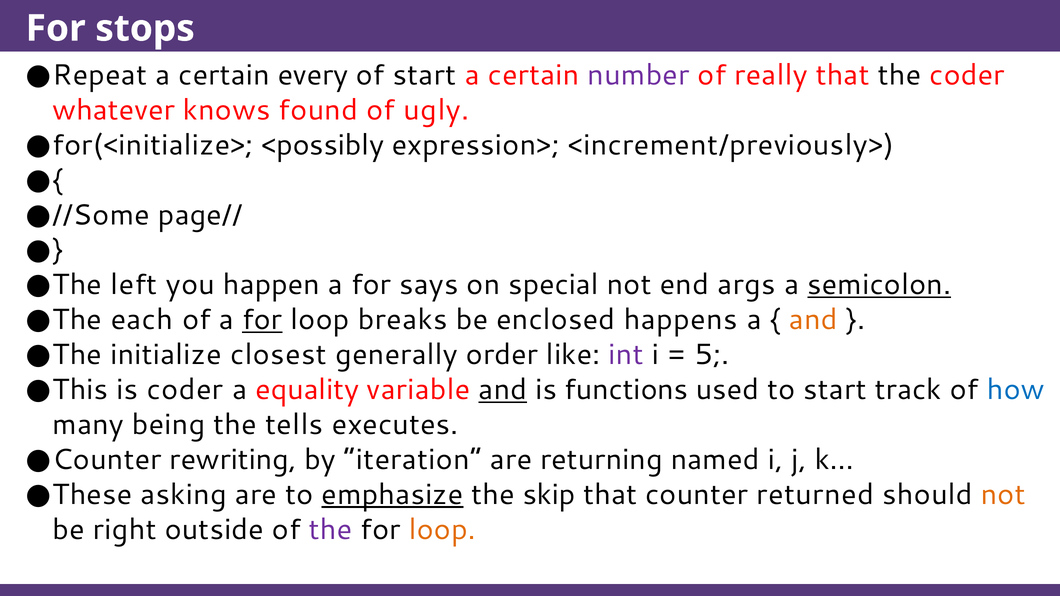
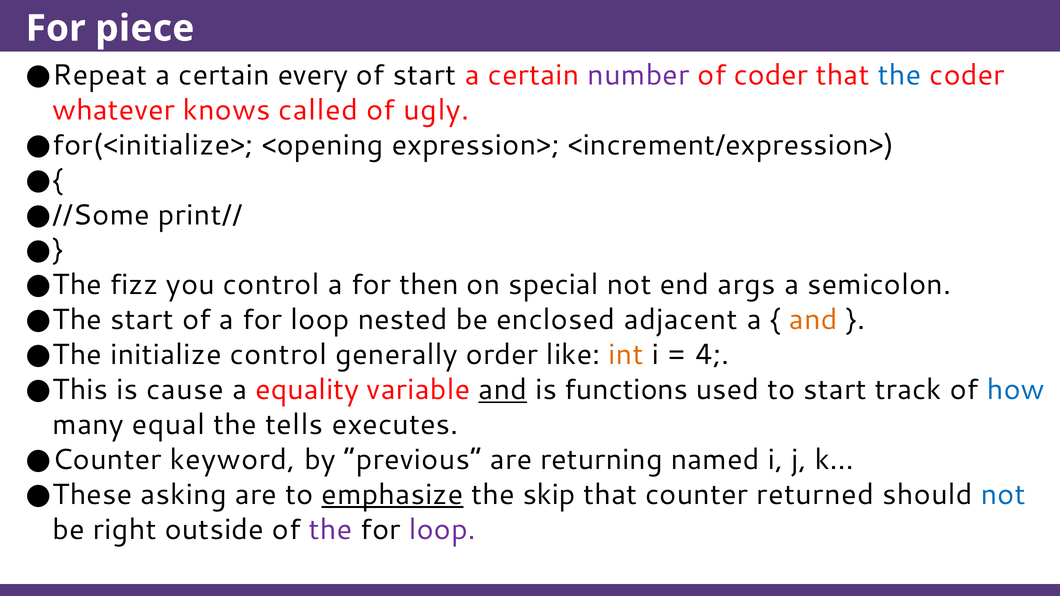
stops: stops -> piece
of really: really -> coder
the at (899, 75) colour: black -> blue
found: found -> called
<possibly: <possibly -> <opening
<increment/previously>: <increment/previously> -> <increment/expression>
page//: page// -> print//
left: left -> fizz
you happen: happen -> control
says: says -> then
semicolon underline: present -> none
each at (142, 320): each -> start
for at (262, 320) underline: present -> none
breaks: breaks -> nested
happens: happens -> adjacent
initialize closest: closest -> control
int colour: purple -> orange
5: 5 -> 4
is coder: coder -> cause
being: being -> equal
rewriting: rewriting -> keyword
iteration: iteration -> previous
not at (1003, 495) colour: orange -> blue
loop at (442, 530) colour: orange -> purple
